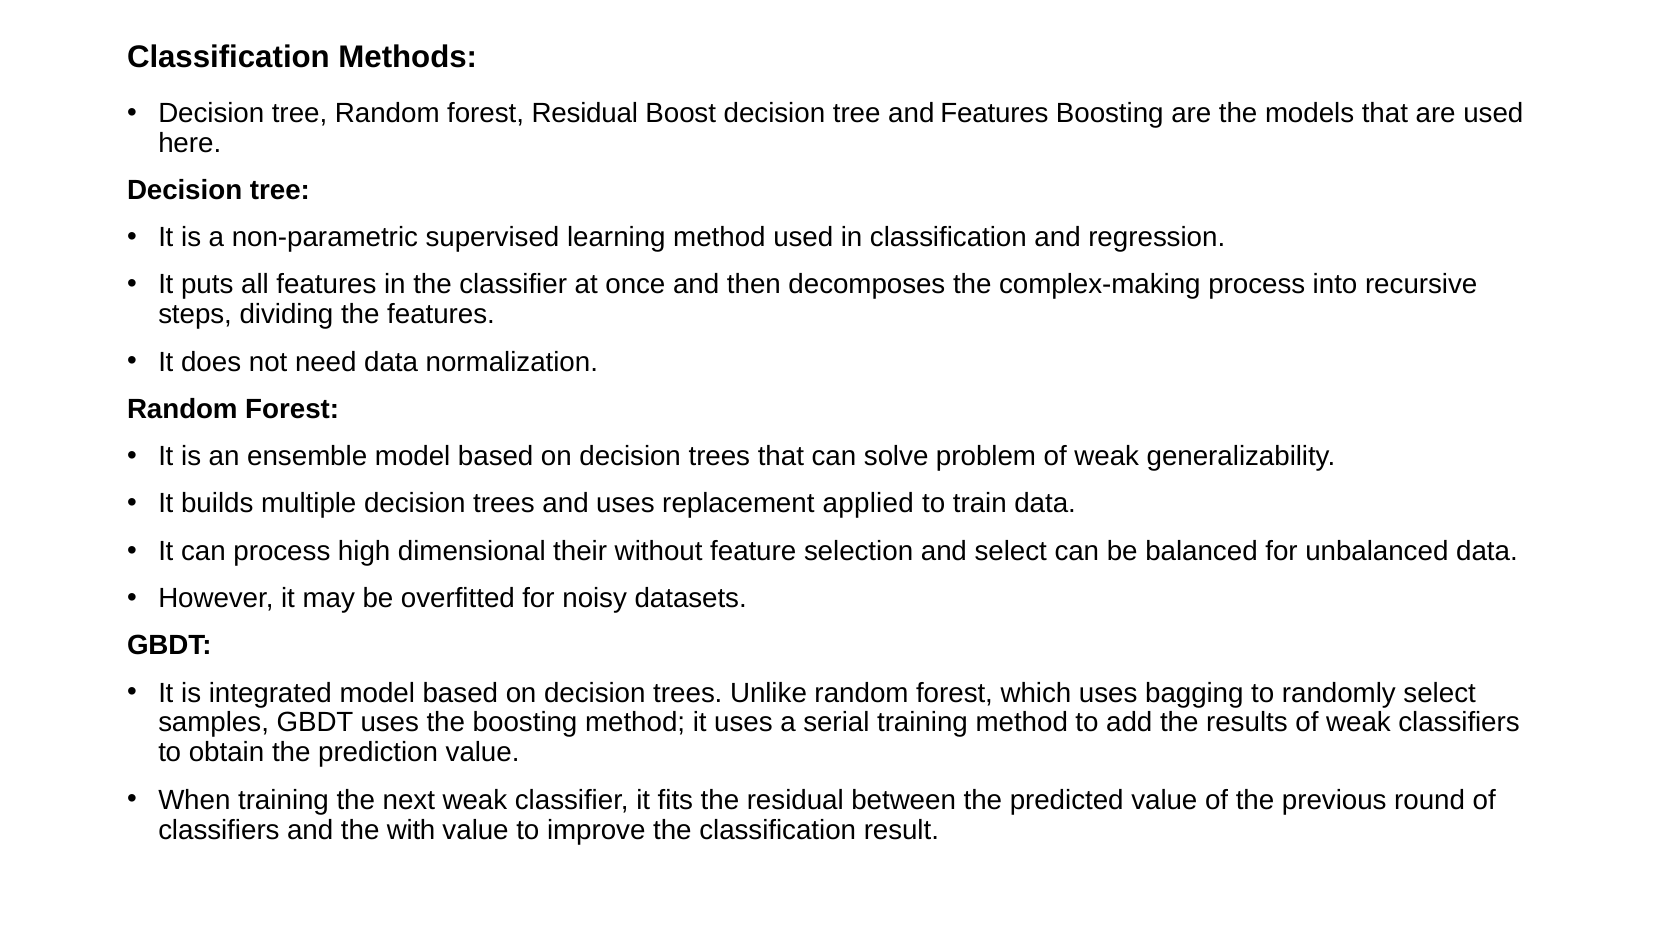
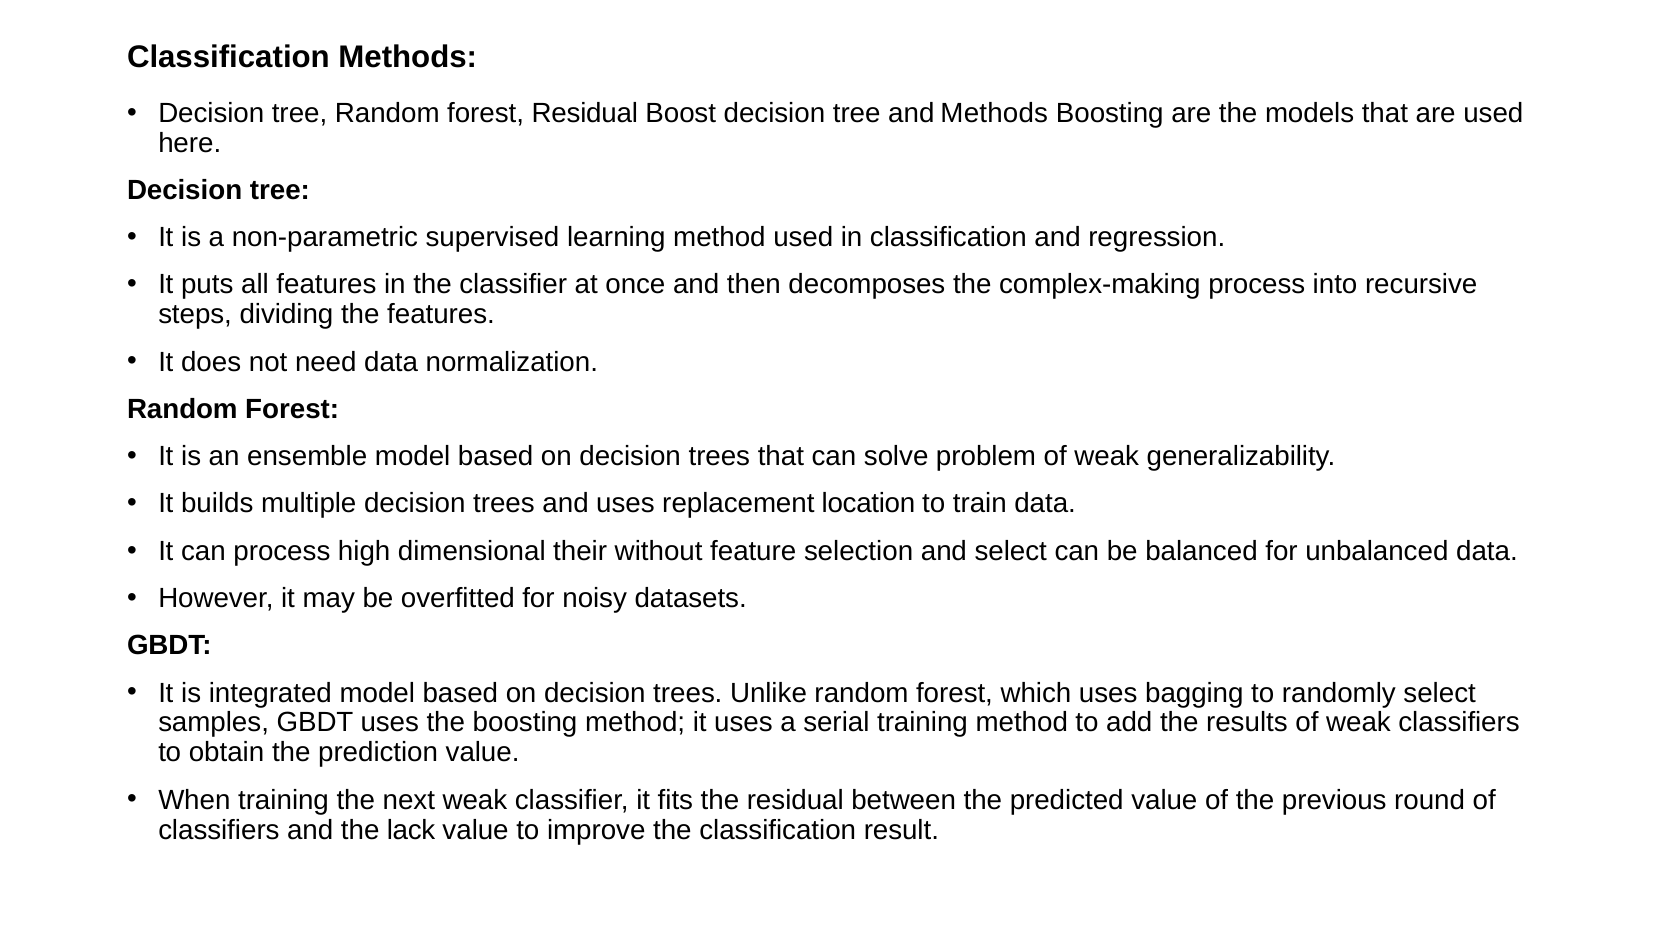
and Features: Features -> Methods
applied: applied -> location
with: with -> lack
